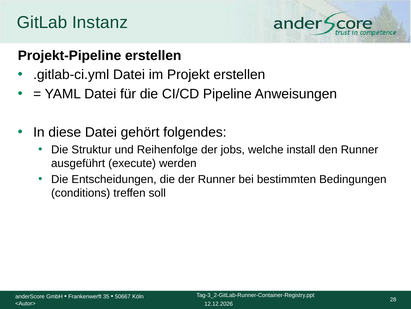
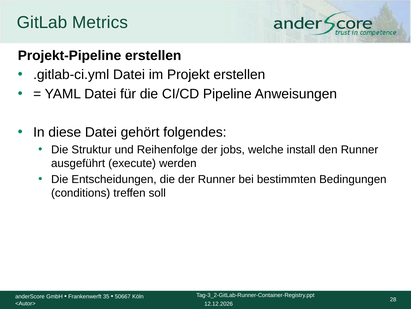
Instanz: Instanz -> Metrics
